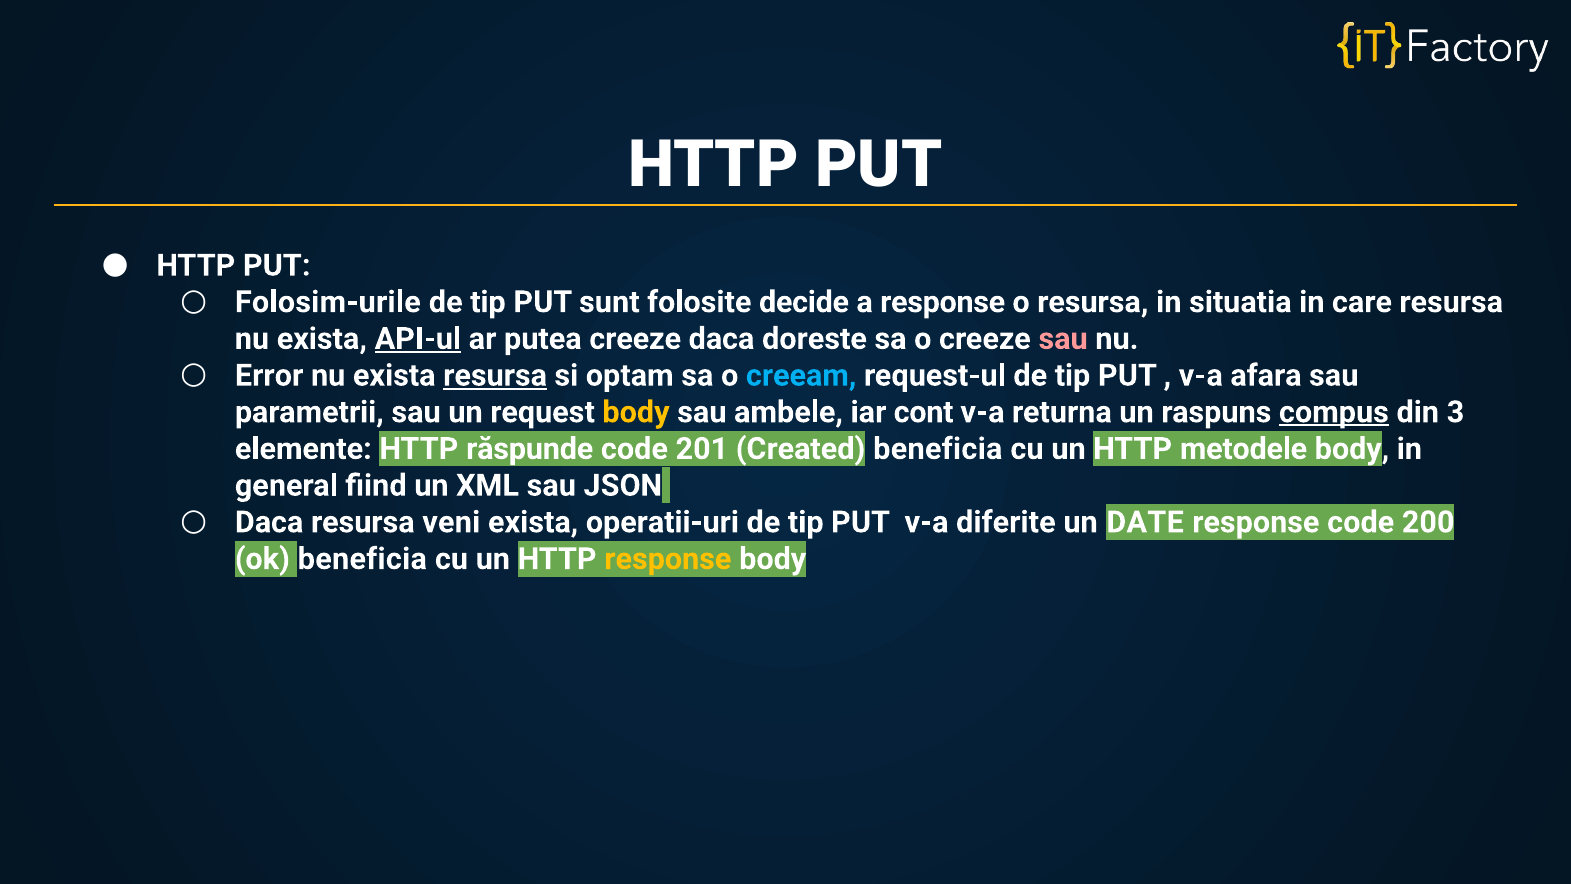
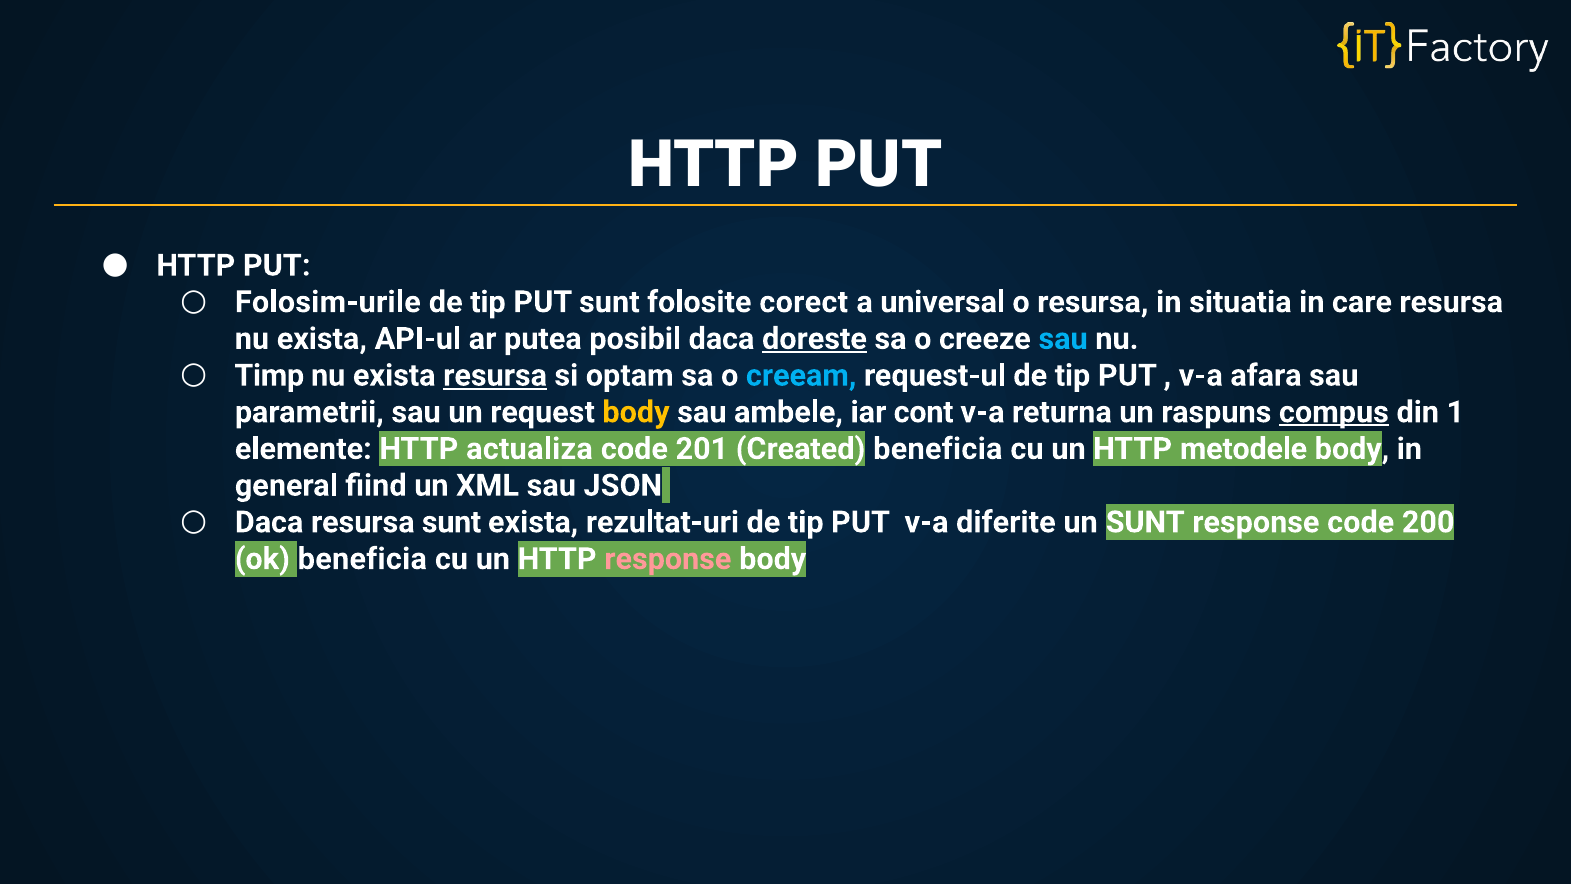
decide: decide -> corect
a response: response -> universal
API-ul underline: present -> none
putea creeze: creeze -> posibil
doreste underline: none -> present
sau at (1063, 339) colour: pink -> light blue
Error: Error -> Timp
3: 3 -> 1
răspunde: răspunde -> actualiza
resursa veni: veni -> sunt
operatii-uri: operatii-uri -> rezultat-uri
un DATE: DATE -> SUNT
response at (668, 559) colour: yellow -> pink
